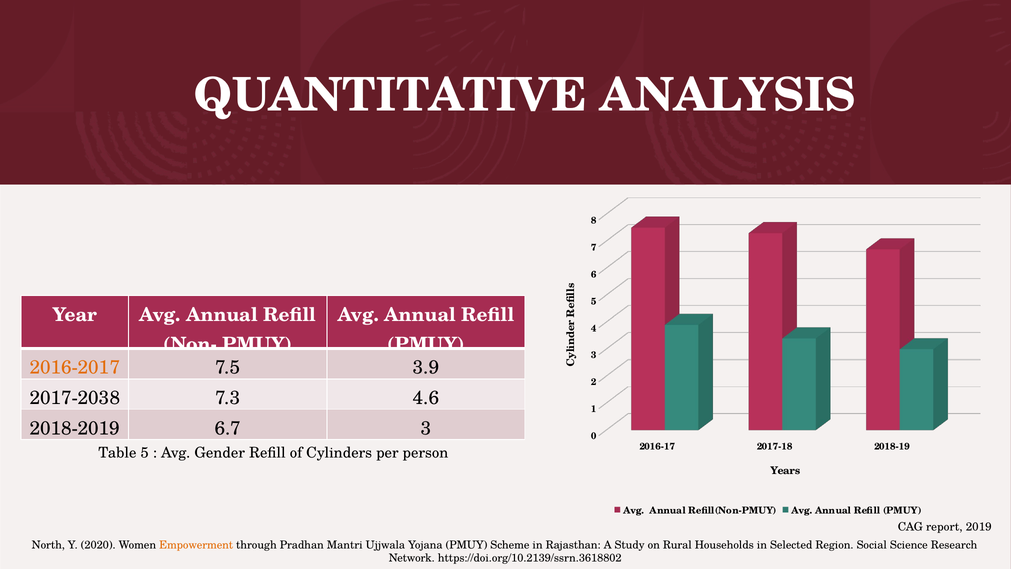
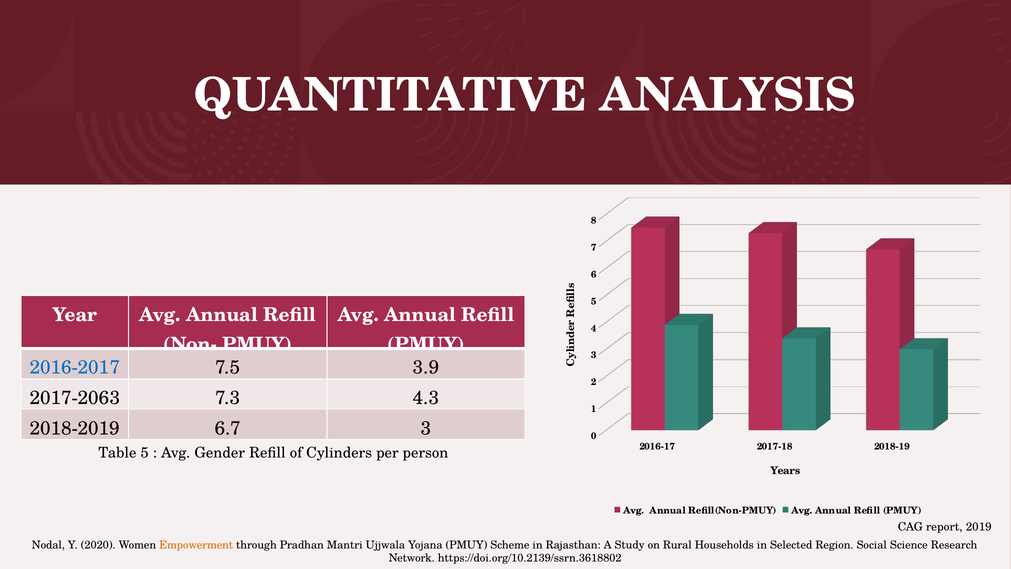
2016-2017 colour: orange -> blue
2017-2038: 2017-2038 -> 2017-2063
4.6: 4.6 -> 4.3
North: North -> Nodal
